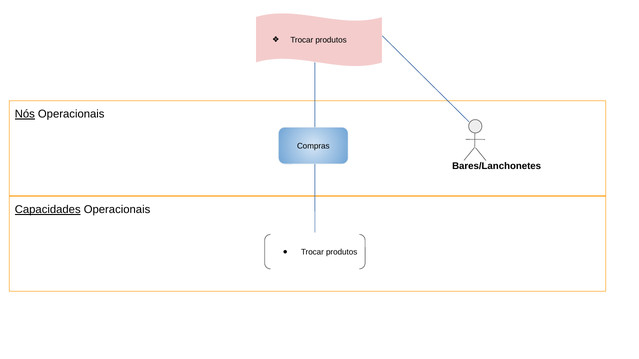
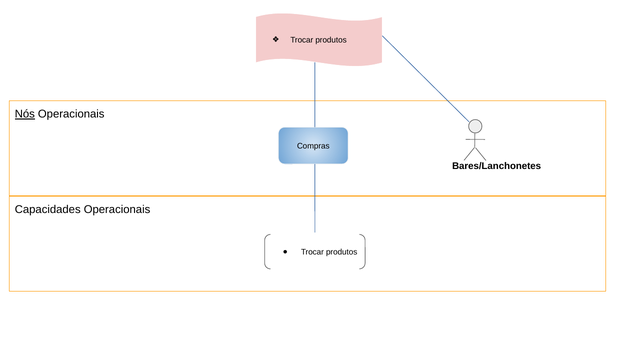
Capacidades underline: present -> none
